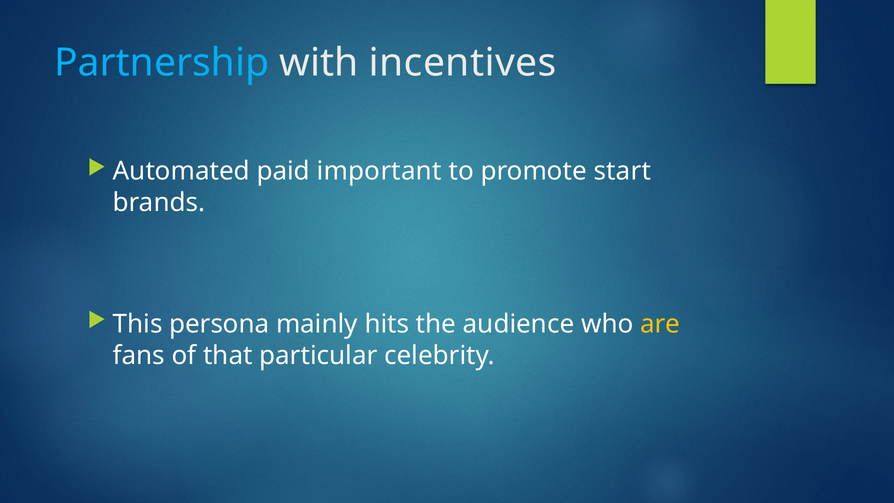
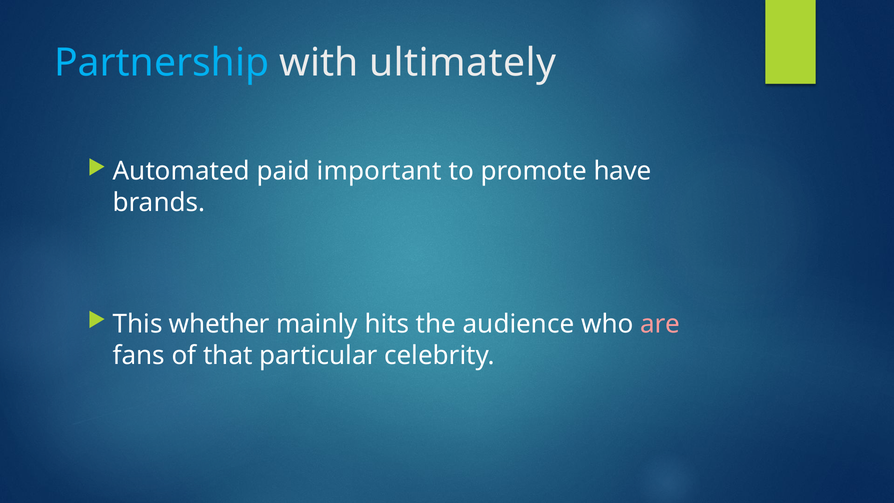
incentives: incentives -> ultimately
start: start -> have
persona: persona -> whether
are colour: yellow -> pink
